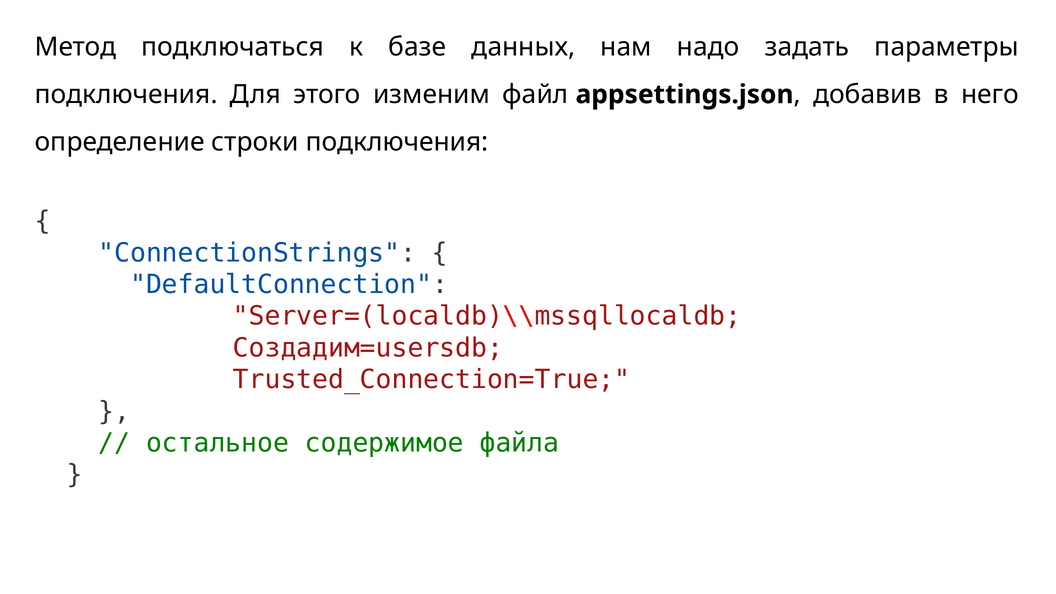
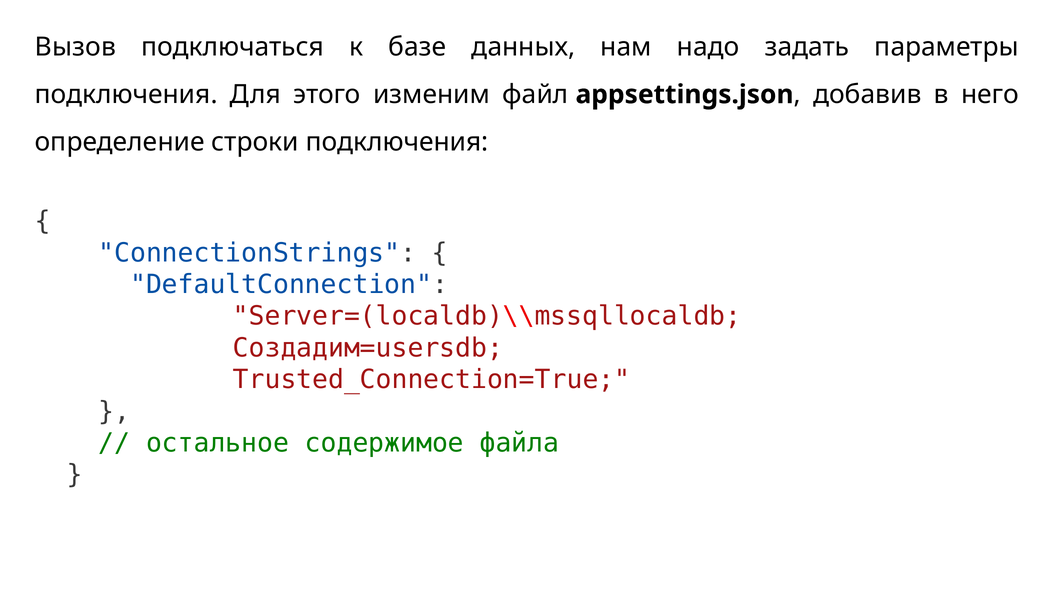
Метод: Метод -> Вызов
